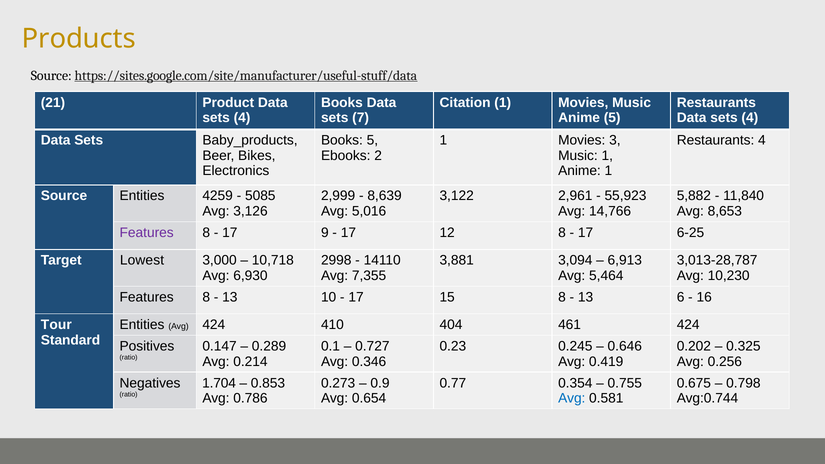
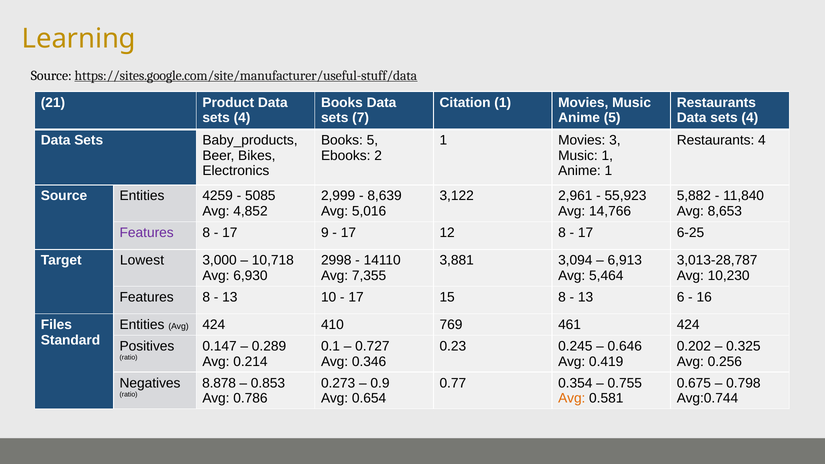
Products: Products -> Learning
3,126: 3,126 -> 4,852
Tour: Tour -> Files
404: 404 -> 769
1.704: 1.704 -> 8.878
Avg at (572, 398) colour: blue -> orange
